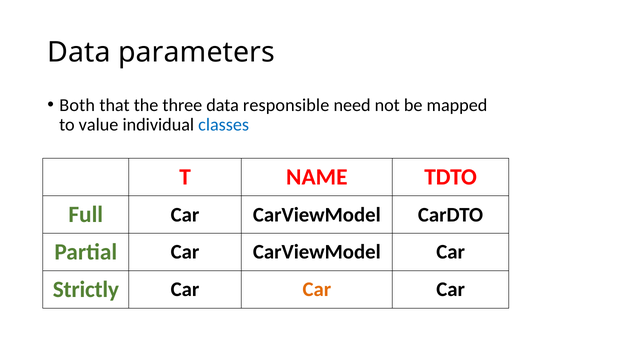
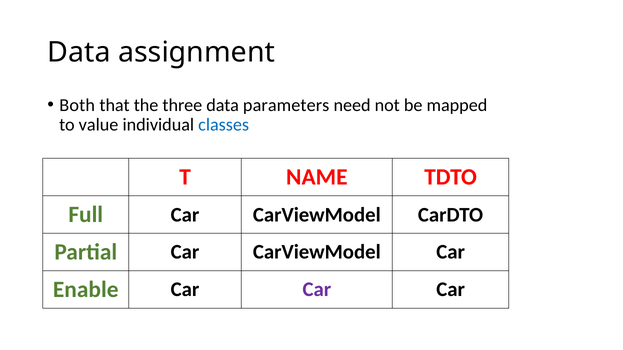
parameters: parameters -> assignment
responsible: responsible -> parameters
Strictly: Strictly -> Enable
Car at (317, 290) colour: orange -> purple
